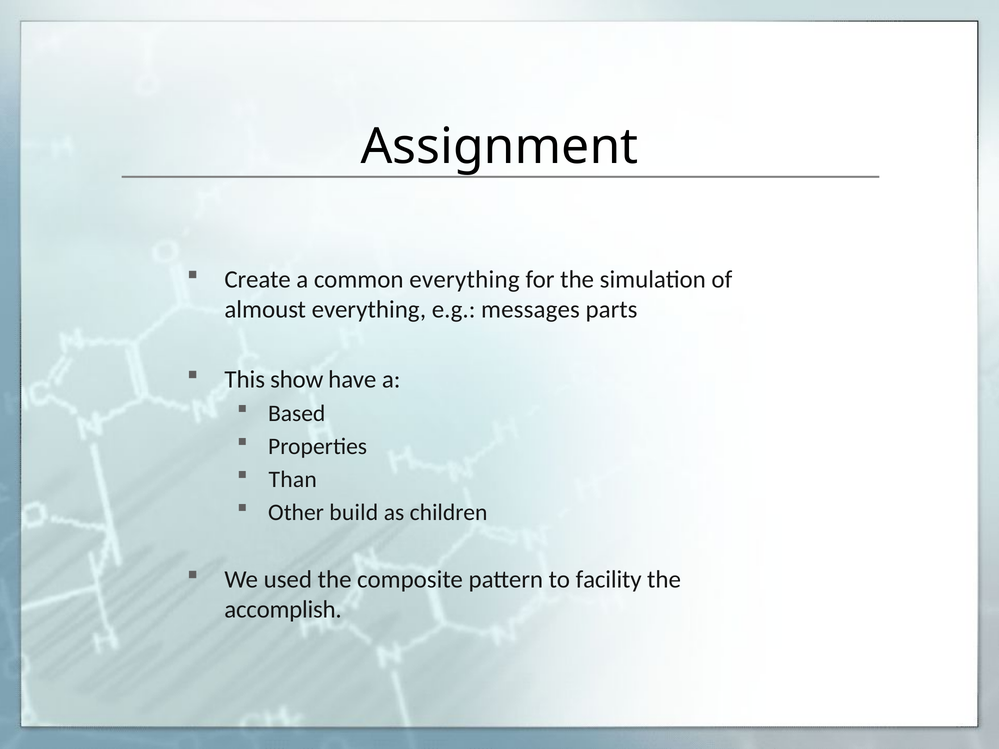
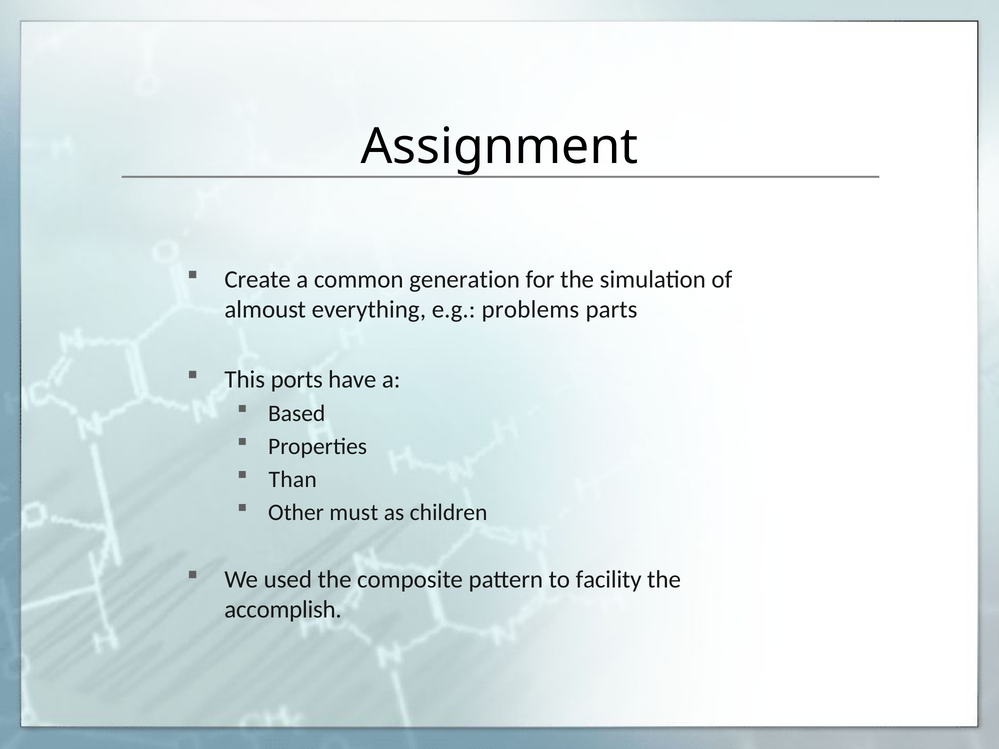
common everything: everything -> generation
messages: messages -> problems
show: show -> ports
build: build -> must
